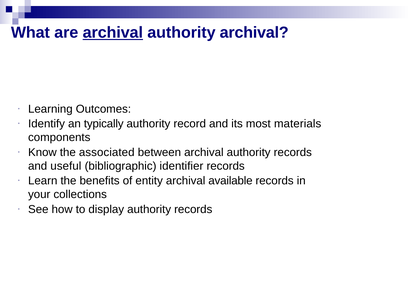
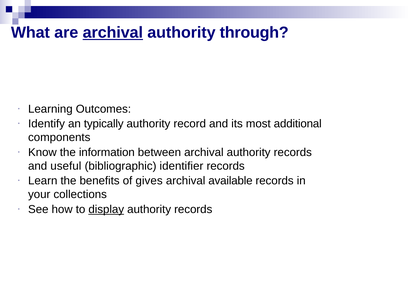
authority archival: archival -> through
materials: materials -> additional
associated: associated -> information
entity: entity -> gives
display underline: none -> present
